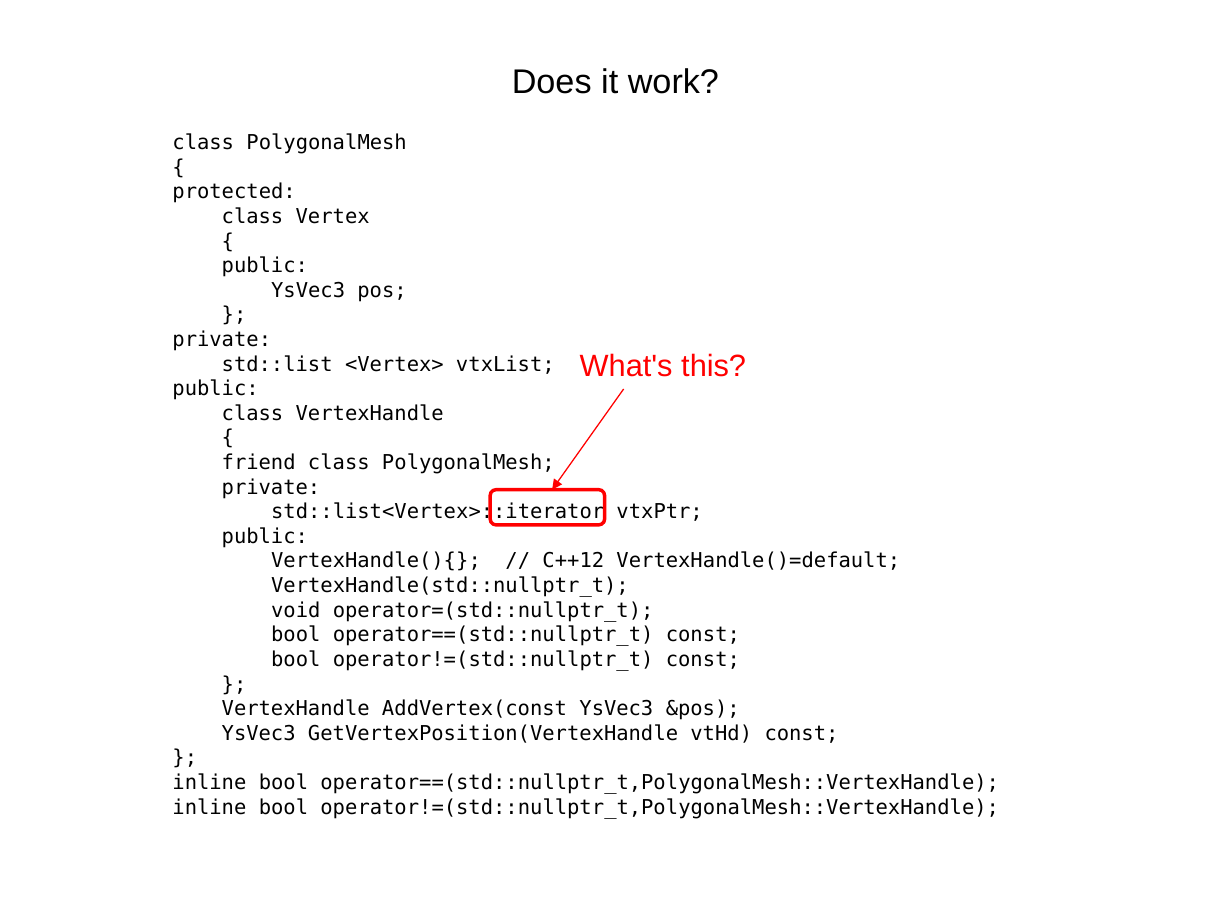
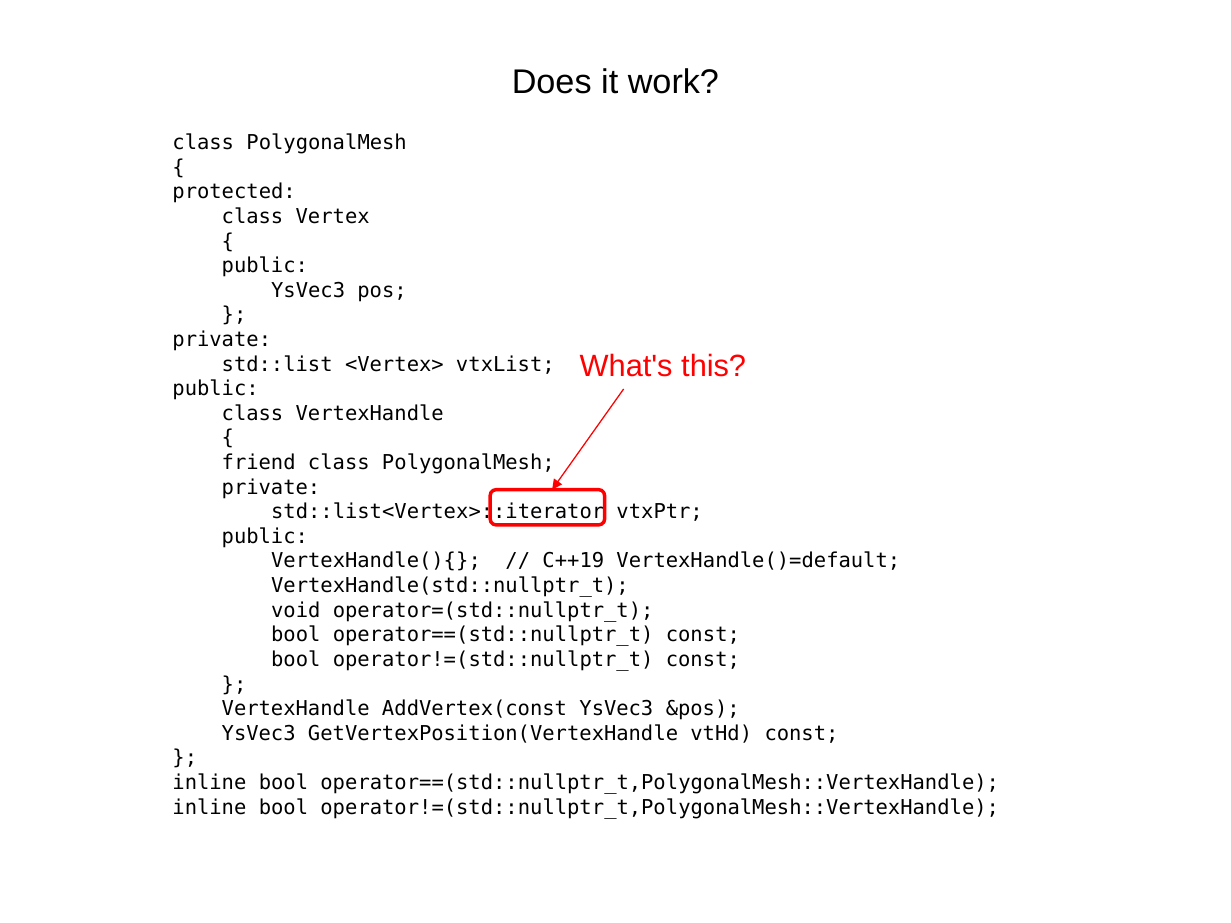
C++12: C++12 -> C++19
